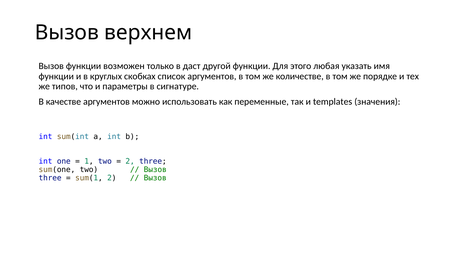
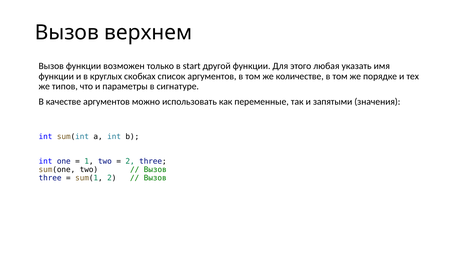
даст: даст -> start
templates: templates -> запятыми
